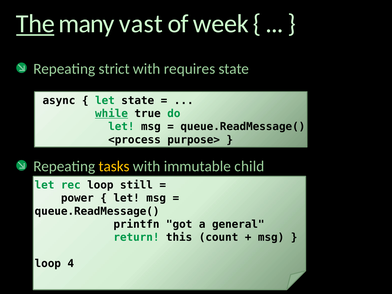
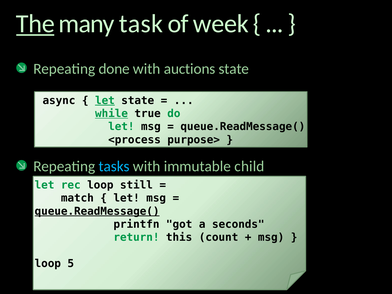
vast: vast -> task
strict: strict -> done
requires: requires -> auctions
let at (105, 100) underline: none -> present
tasks colour: yellow -> light blue
power: power -> match
queue.ReadMessage( at (97, 211) underline: none -> present
general: general -> seconds
4: 4 -> 5
